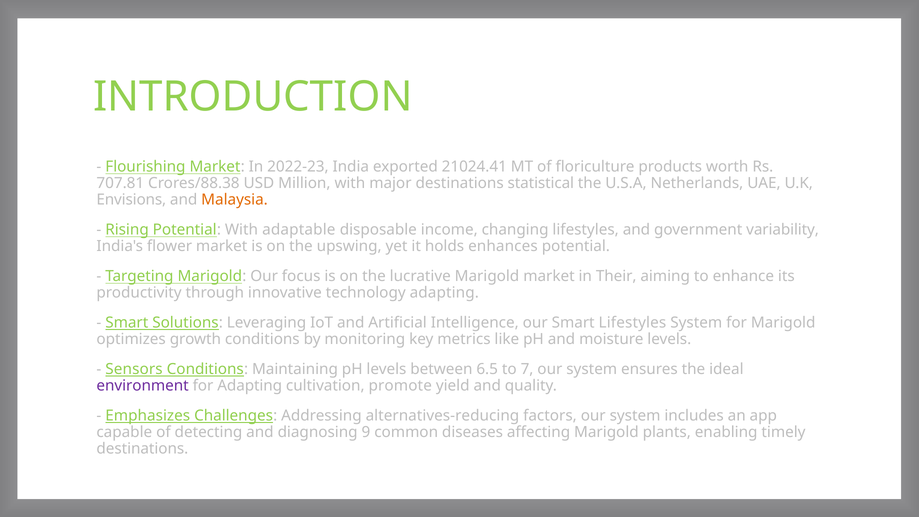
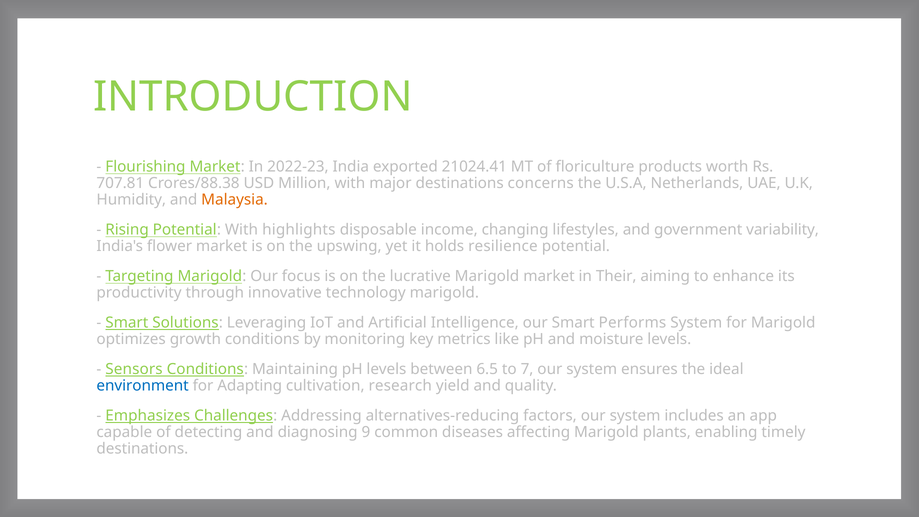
statistical: statistical -> concerns
Envisions: Envisions -> Humidity
adaptable: adaptable -> highlights
enhances: enhances -> resilience
technology adapting: adapting -> marigold
Smart Lifestyles: Lifestyles -> Performs
environment colour: purple -> blue
promote: promote -> research
